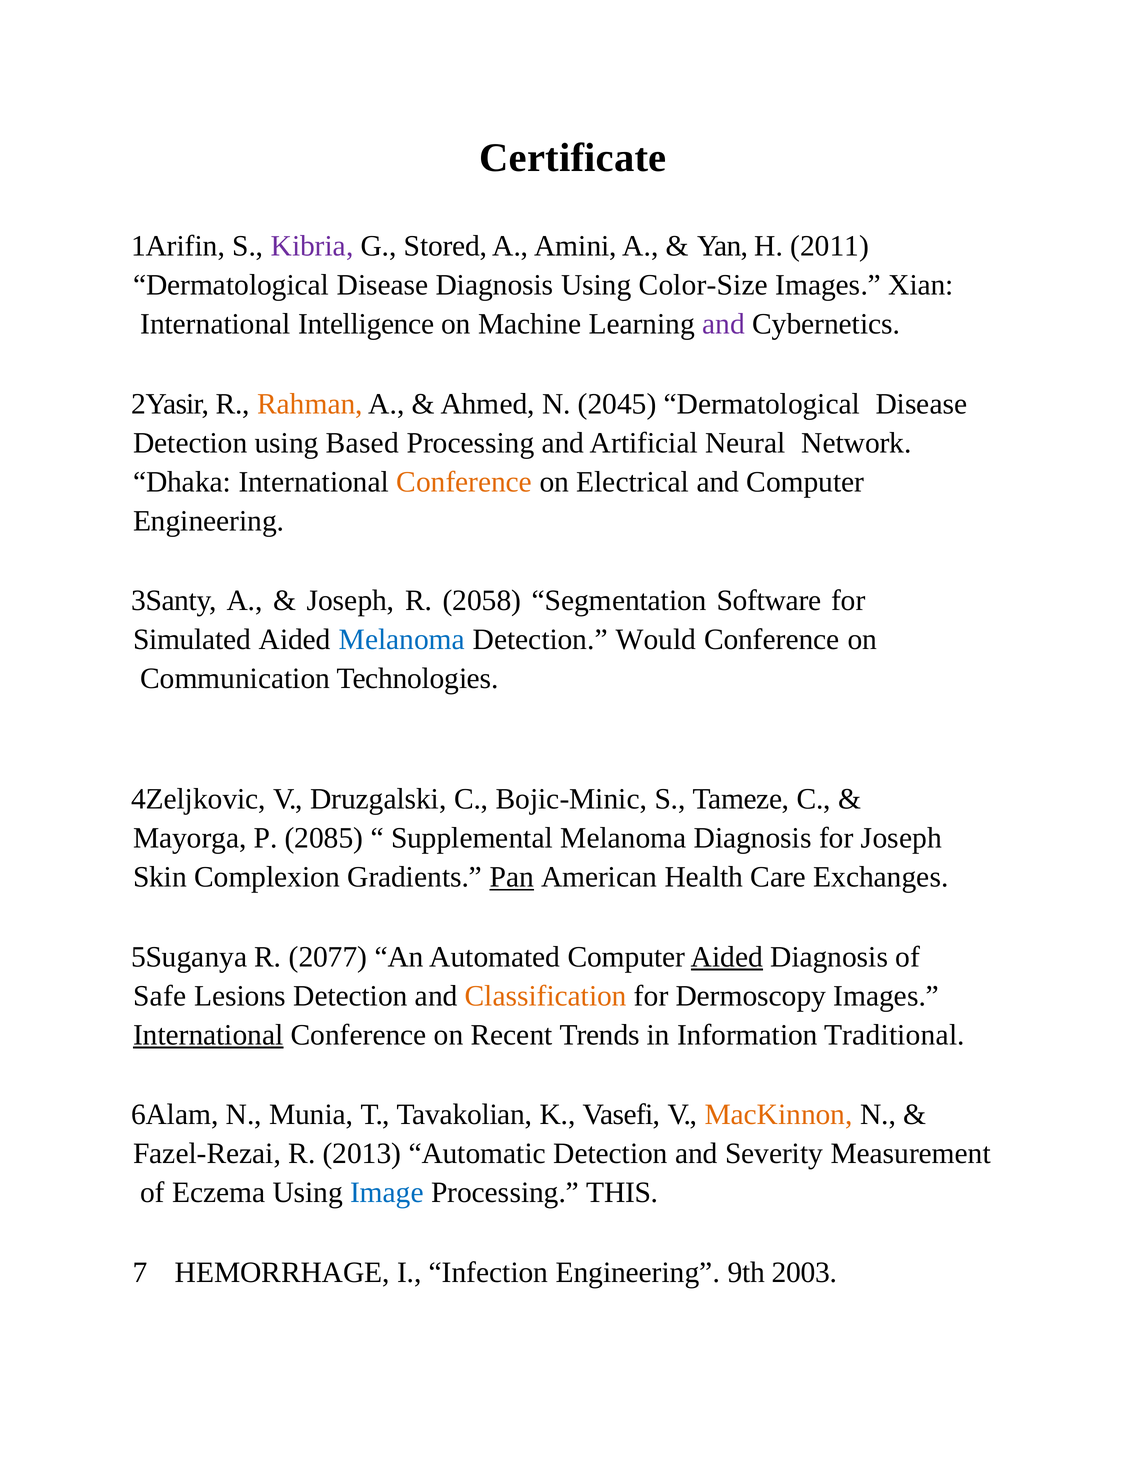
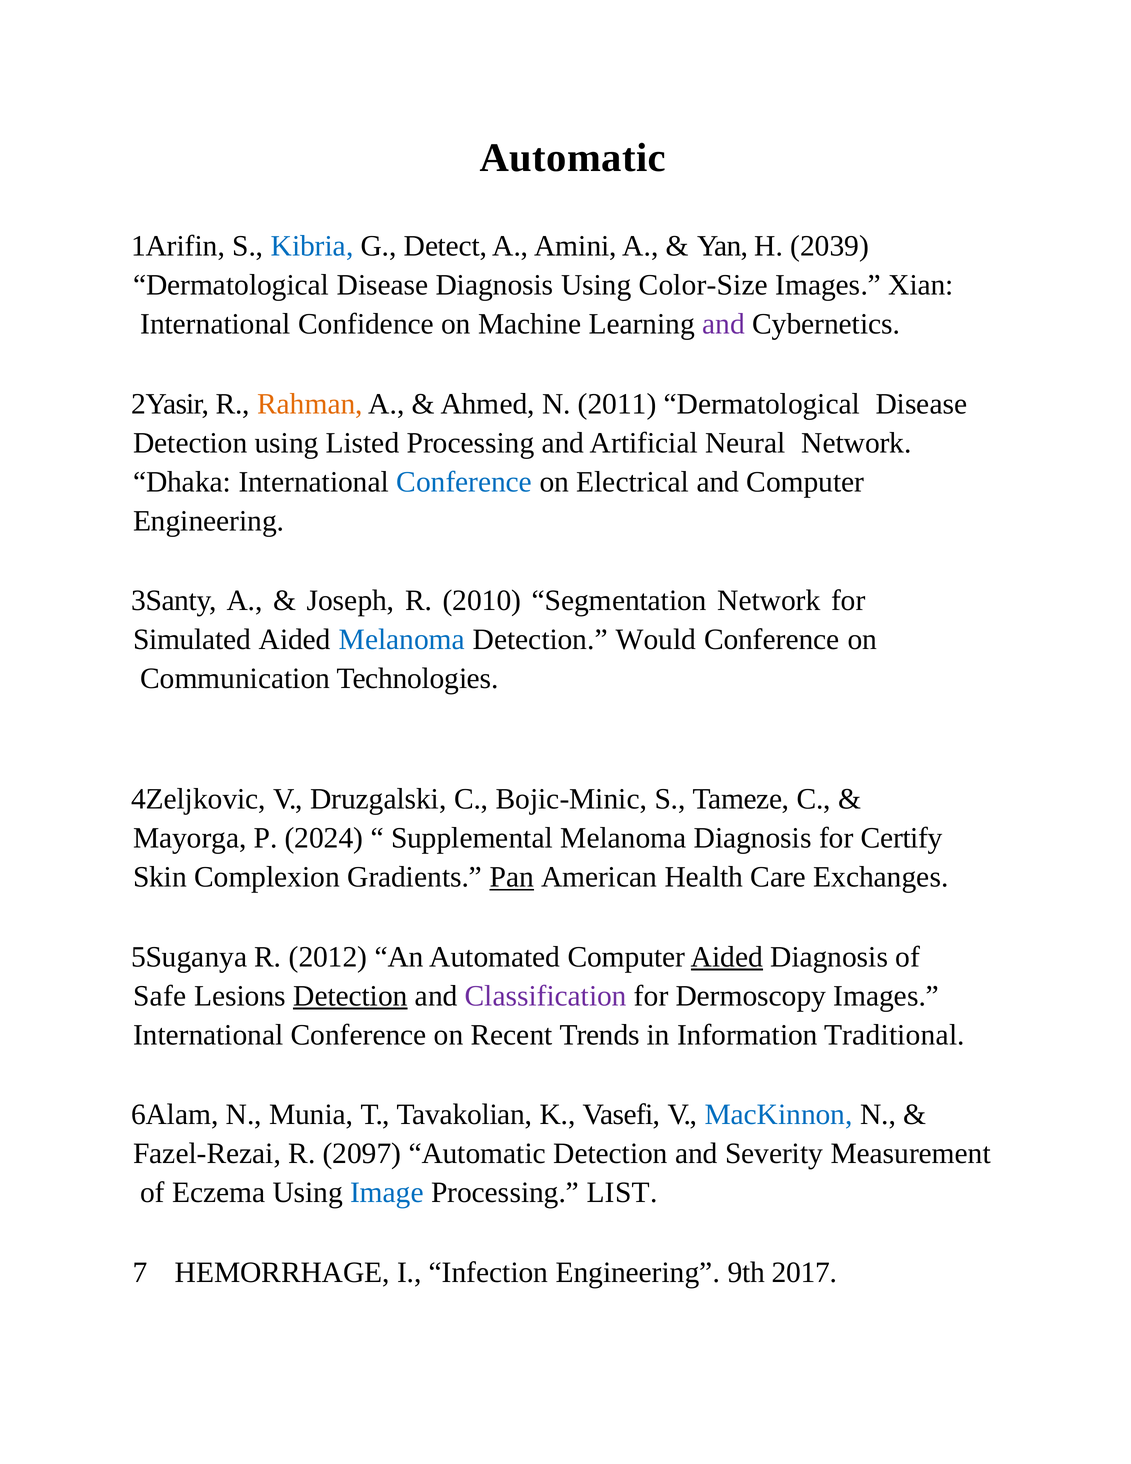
Certificate at (573, 158): Certificate -> Automatic
Kibria colour: purple -> blue
Stored: Stored -> Detect
2011: 2011 -> 2039
Intelligence: Intelligence -> Confidence
2045: 2045 -> 2011
Based: Based -> Listed
Conference at (464, 482) colour: orange -> blue
2058: 2058 -> 2010
Segmentation Software: Software -> Network
2085: 2085 -> 2024
for Joseph: Joseph -> Certify
2077: 2077 -> 2012
Detection at (350, 996) underline: none -> present
Classification colour: orange -> purple
International at (208, 1035) underline: present -> none
MacKinnon colour: orange -> blue
2013: 2013 -> 2097
THIS: THIS -> LIST
2003: 2003 -> 2017
